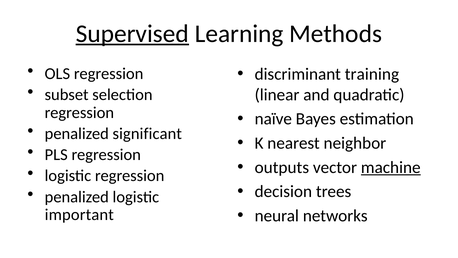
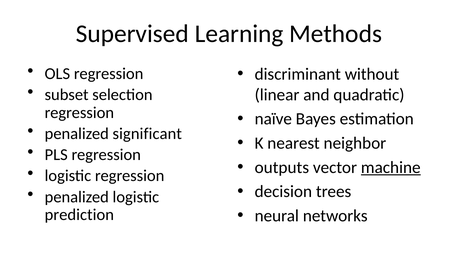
Supervised underline: present -> none
training: training -> without
important: important -> prediction
